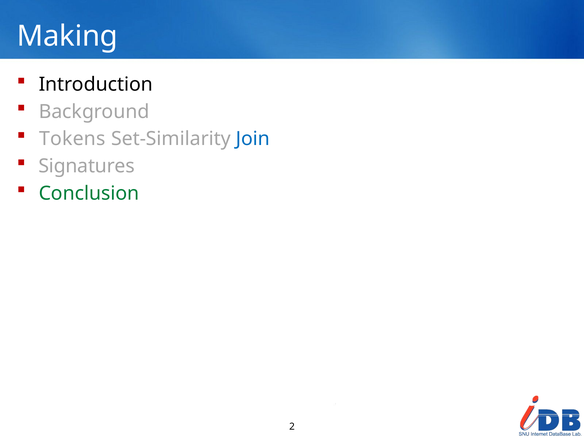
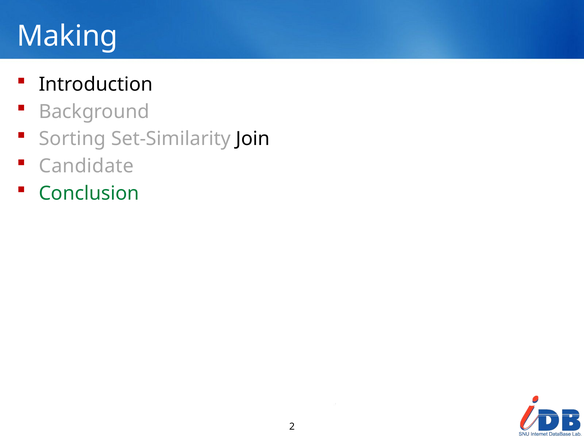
Tokens: Tokens -> Sorting
Join colour: blue -> black
Signatures: Signatures -> Candidate
